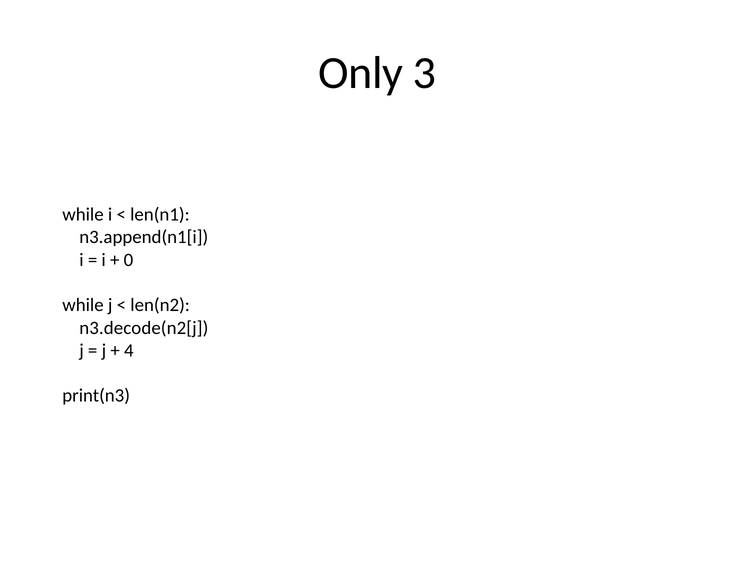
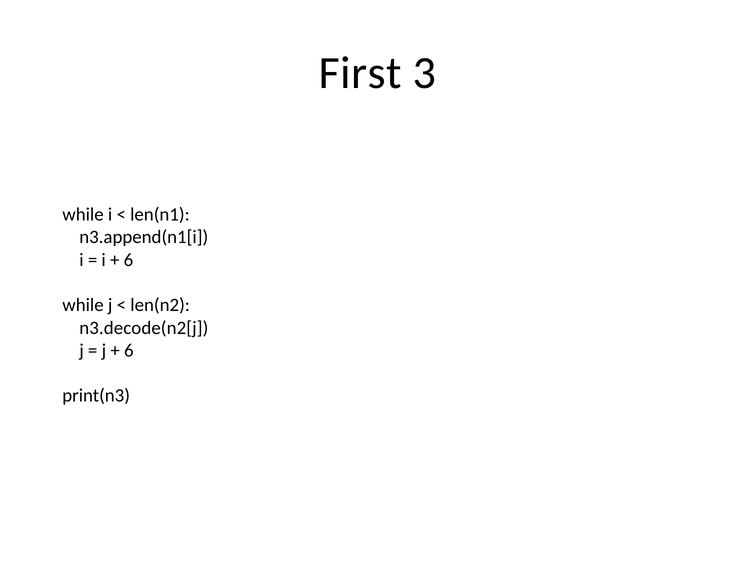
Only: Only -> First
0 at (128, 260): 0 -> 6
4 at (129, 351): 4 -> 6
